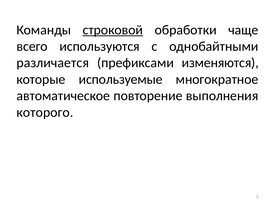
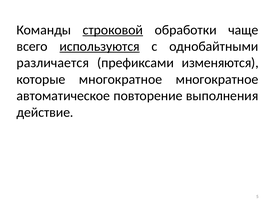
используются underline: none -> present
которые используемые: используемые -> многократное
которого: которого -> действие
